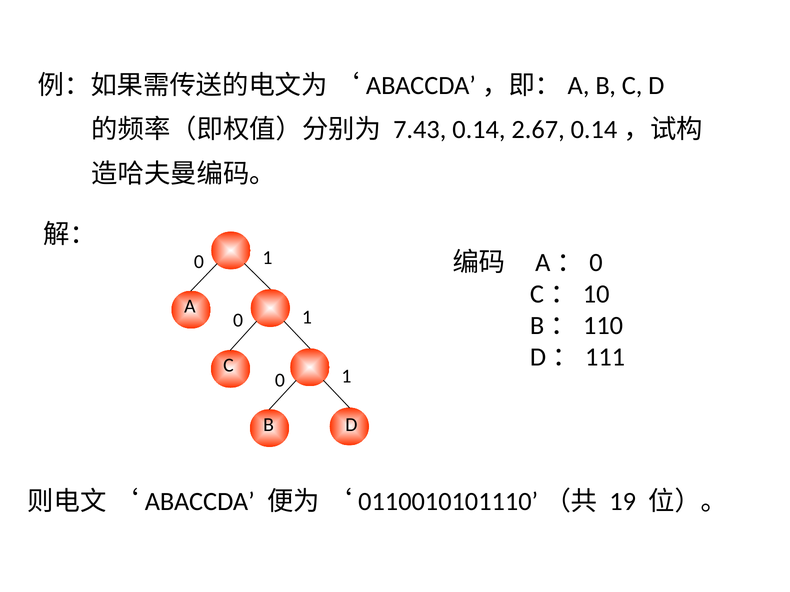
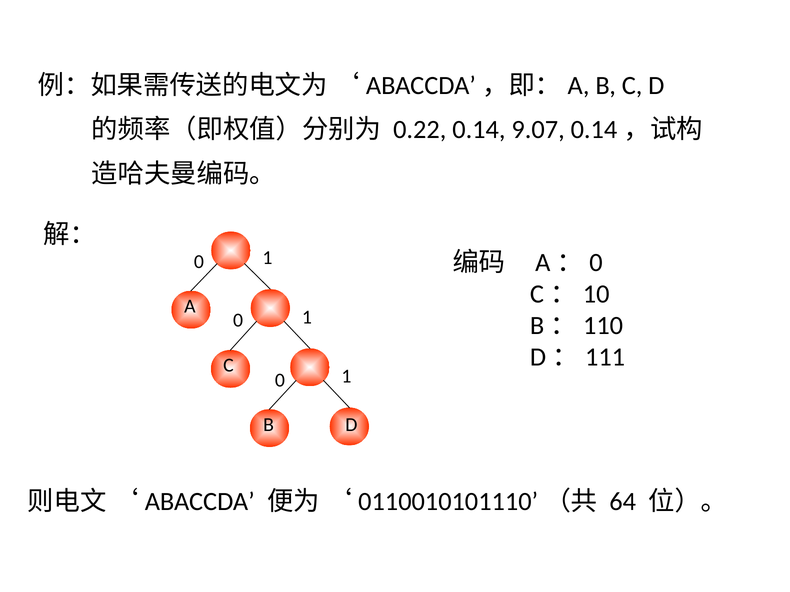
7.43: 7.43 -> 0.22
2.67: 2.67 -> 9.07
19: 19 -> 64
